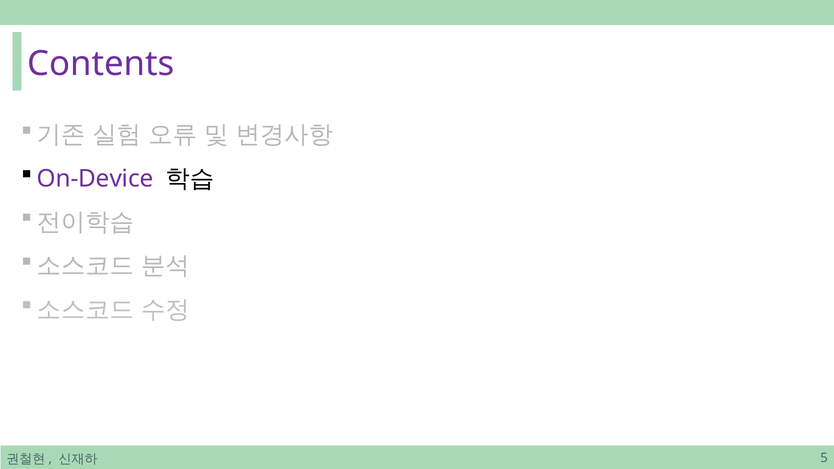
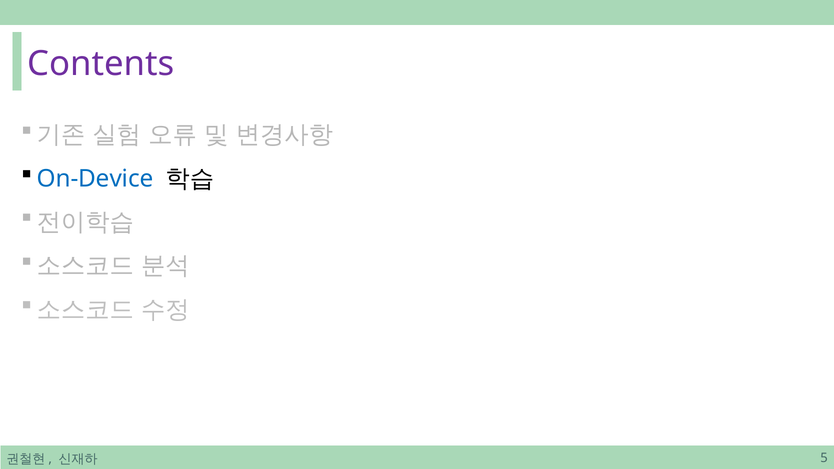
On-Device colour: purple -> blue
